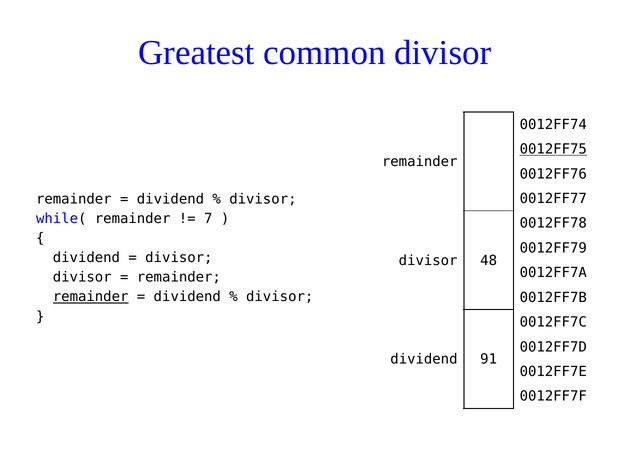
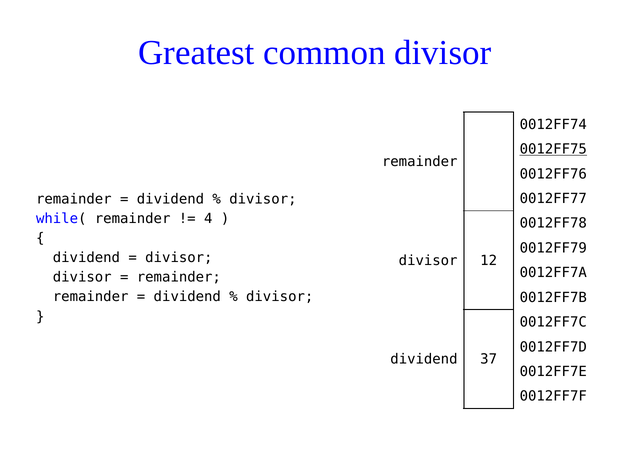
7: 7 -> 4
48: 48 -> 12
remainder at (91, 297) underline: present -> none
91: 91 -> 37
